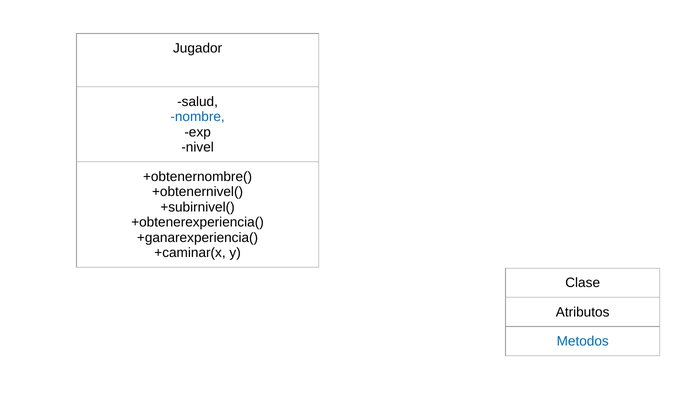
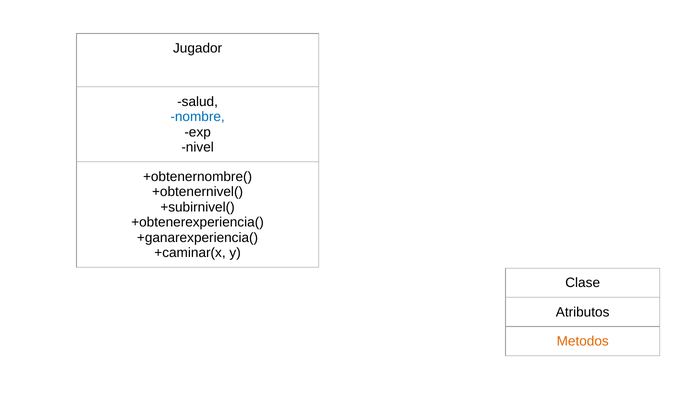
Metodos colour: blue -> orange
